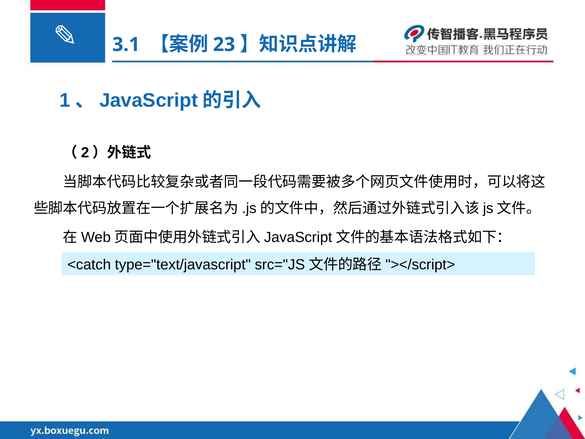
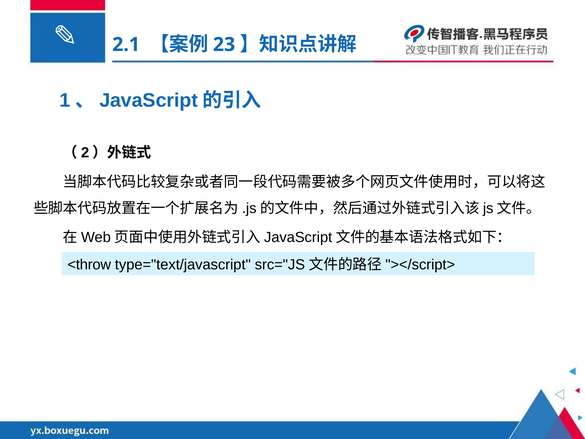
3.1: 3.1 -> 2.1
<catch: <catch -> <throw
